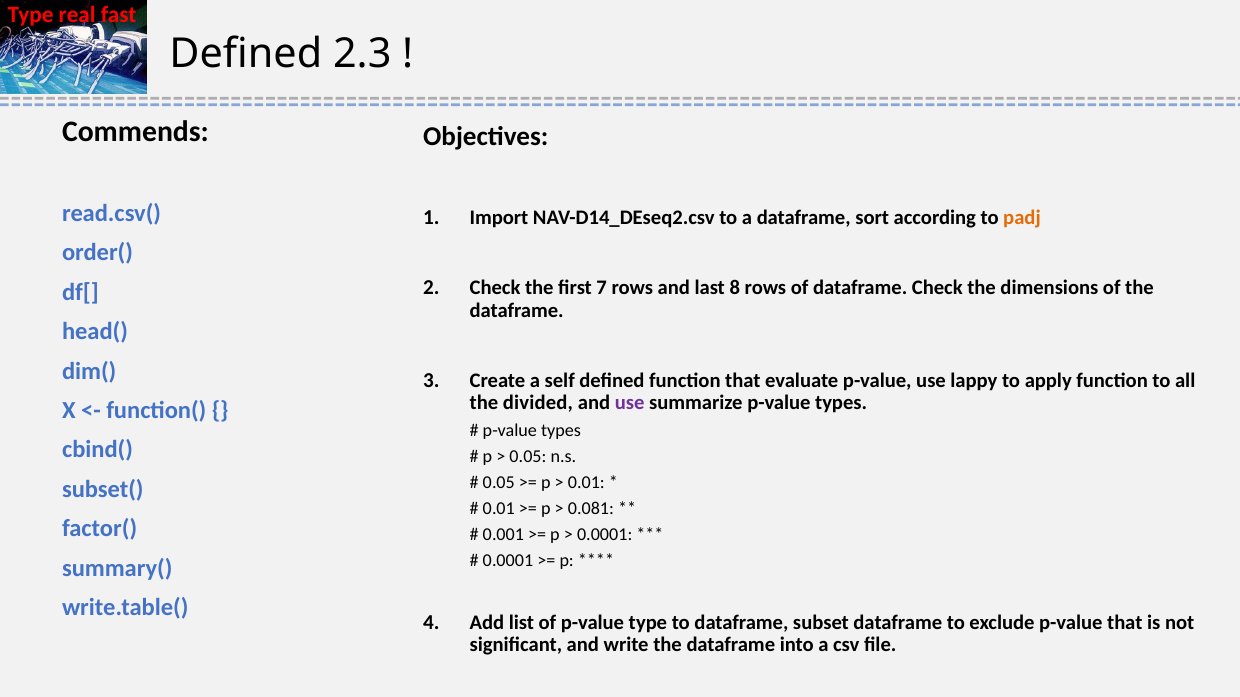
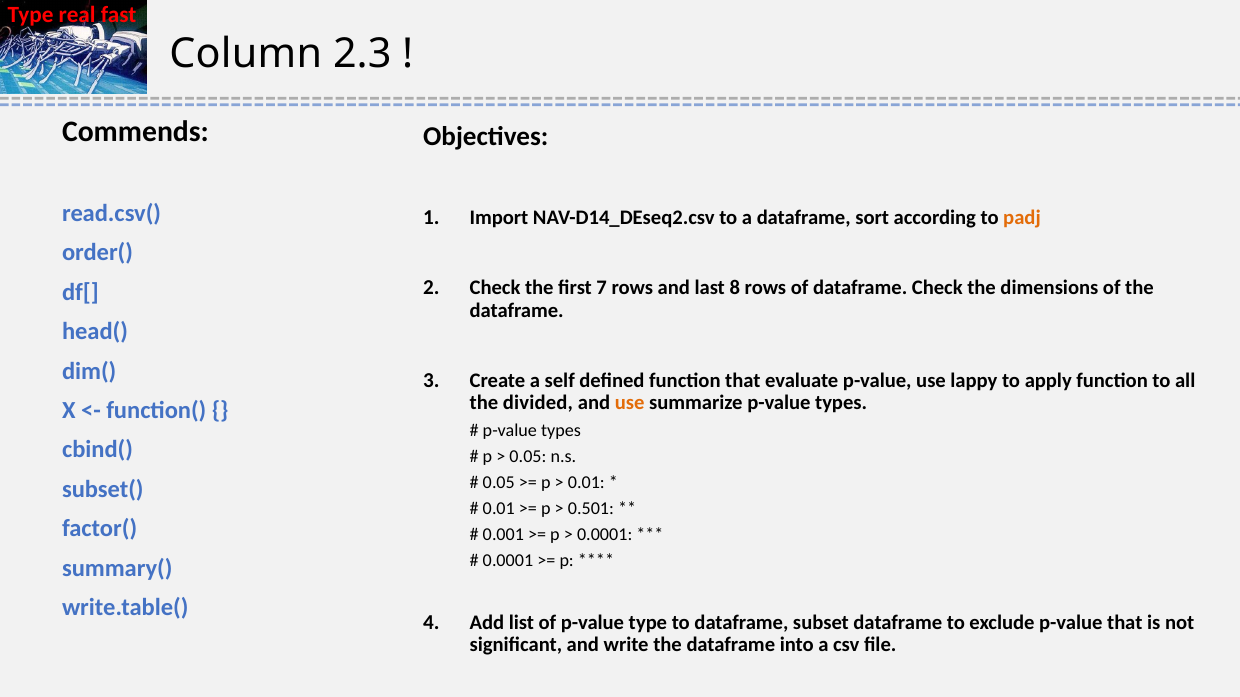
Defined at (246, 54): Defined -> Column
use at (630, 403) colour: purple -> orange
0.081: 0.081 -> 0.501
